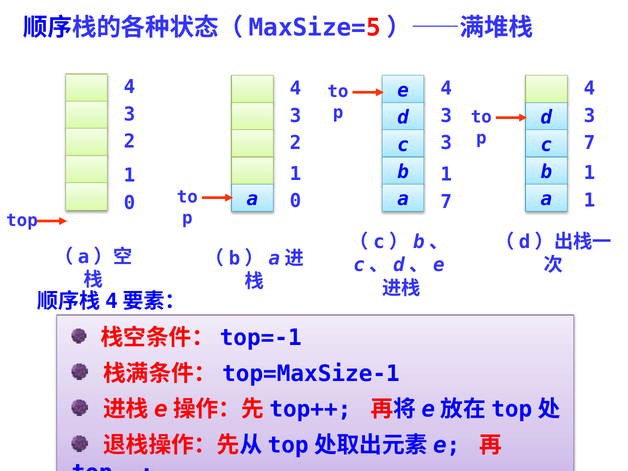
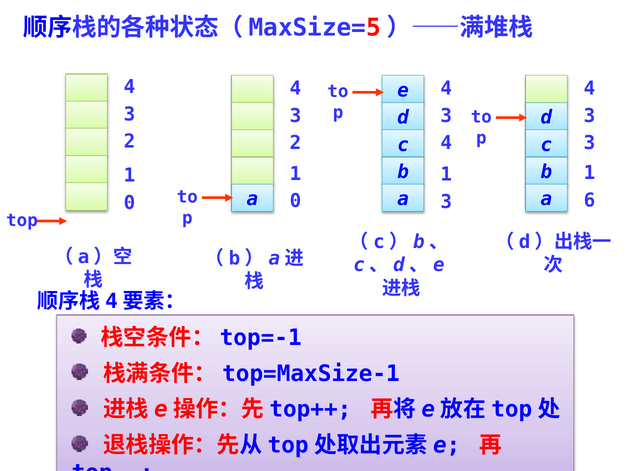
c 3: 3 -> 4
c 7: 7 -> 3
a 7: 7 -> 3
a 1: 1 -> 6
